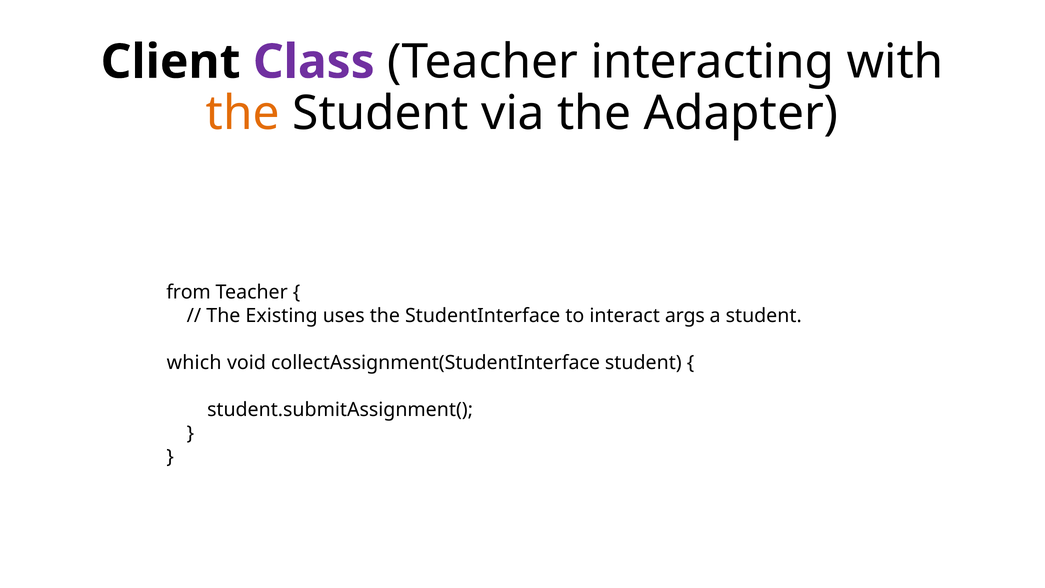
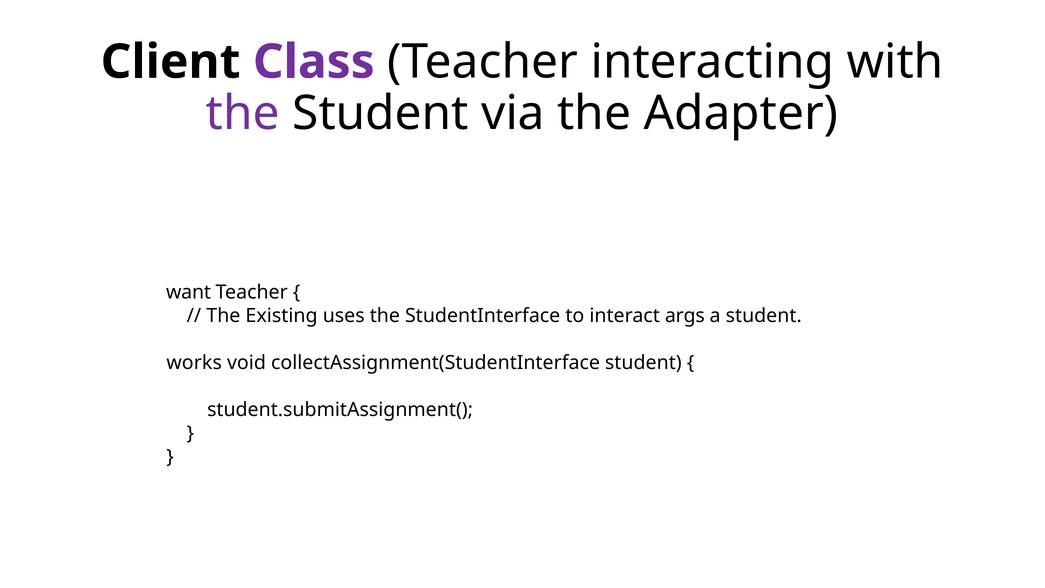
the at (243, 114) colour: orange -> purple
from: from -> want
which: which -> works
